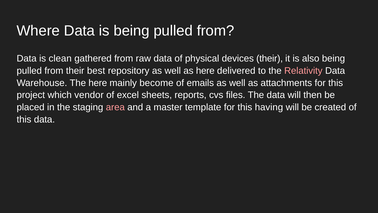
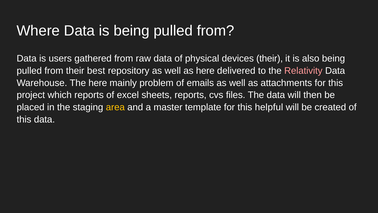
clean: clean -> users
become: become -> problem
which vendor: vendor -> reports
area colour: pink -> yellow
having: having -> helpful
